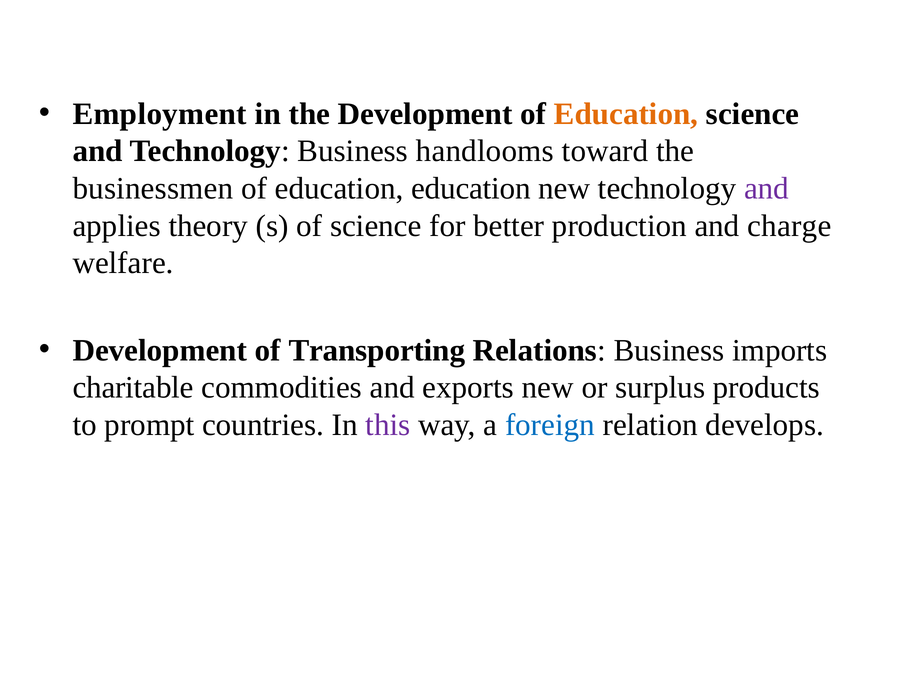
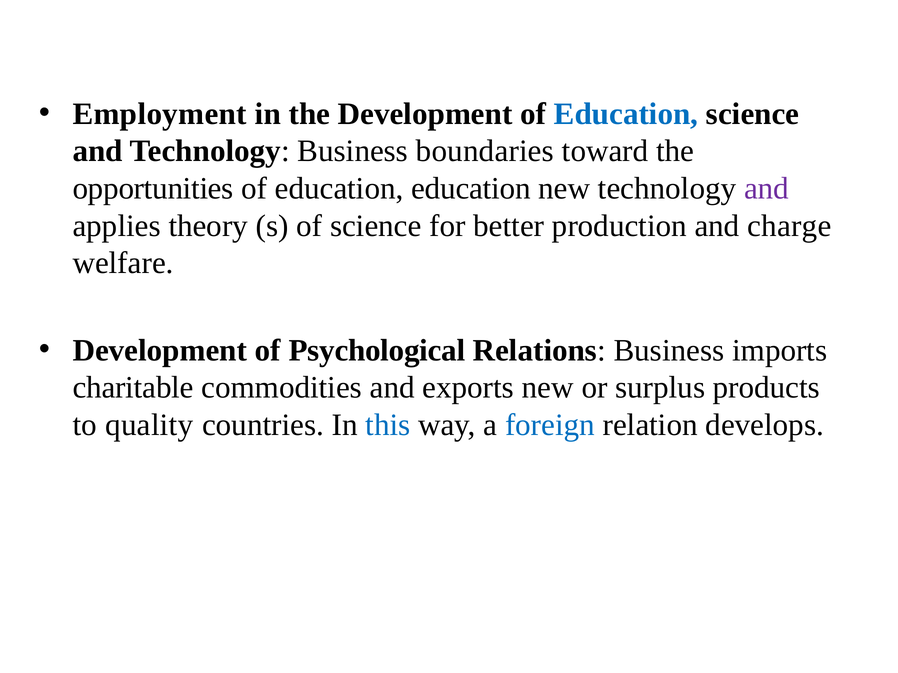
Education at (626, 114) colour: orange -> blue
handlooms: handlooms -> boundaries
businessmen: businessmen -> opportunities
Transporting: Transporting -> Psychological
prompt: prompt -> quality
this colour: purple -> blue
